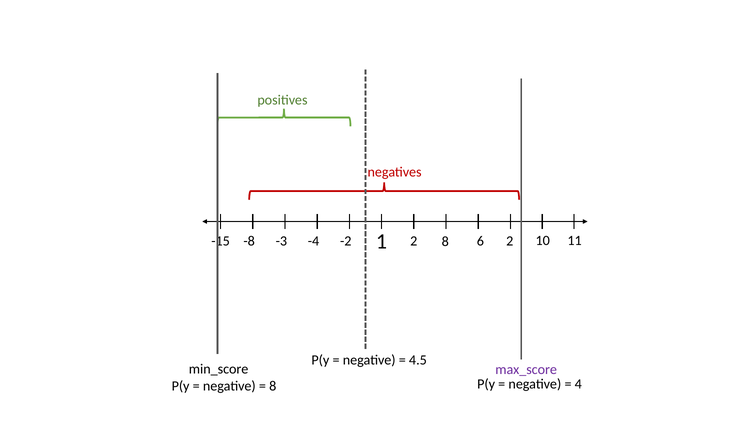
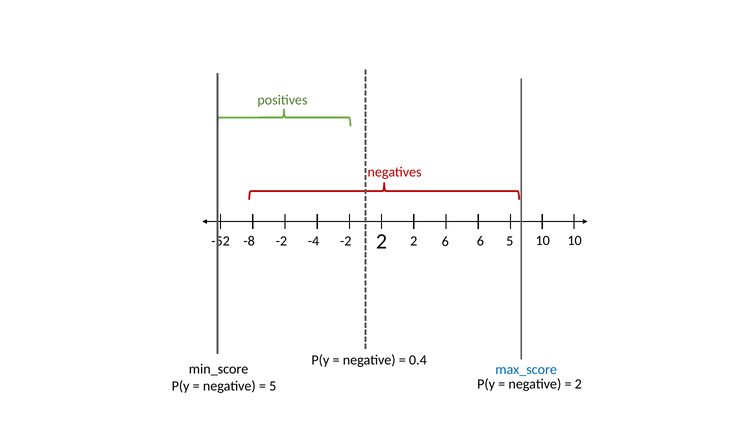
-15: -15 -> -52
-8 -3: -3 -> -2
-2 1: 1 -> 2
2 8: 8 -> 6
6 2: 2 -> 5
10 11: 11 -> 10
4.5: 4.5 -> 0.4
max_score colour: purple -> blue
4 at (578, 384): 4 -> 2
8 at (273, 386): 8 -> 5
